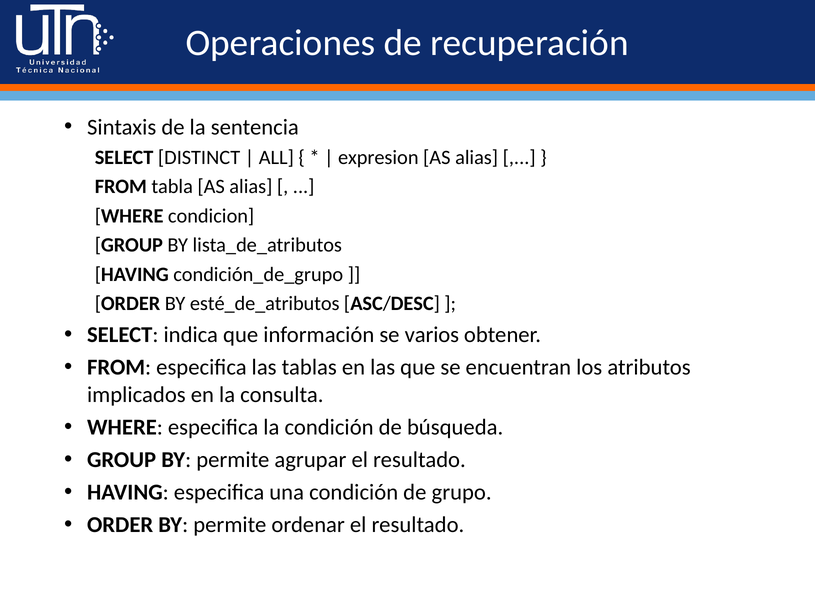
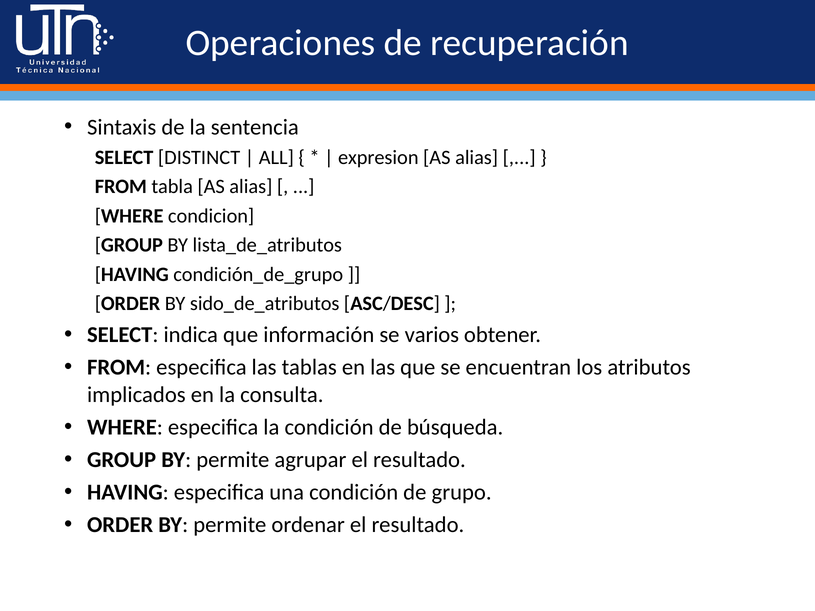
esté_de_atributos: esté_de_atributos -> sido_de_atributos
